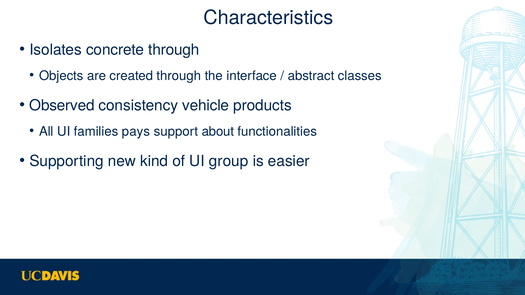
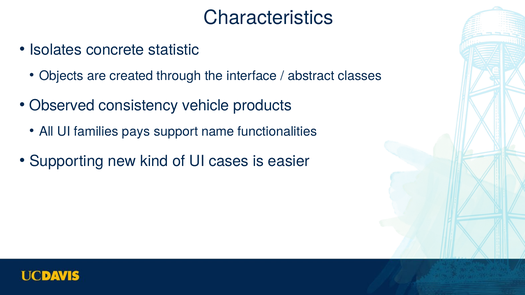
concrete through: through -> statistic
about: about -> name
group: group -> cases
